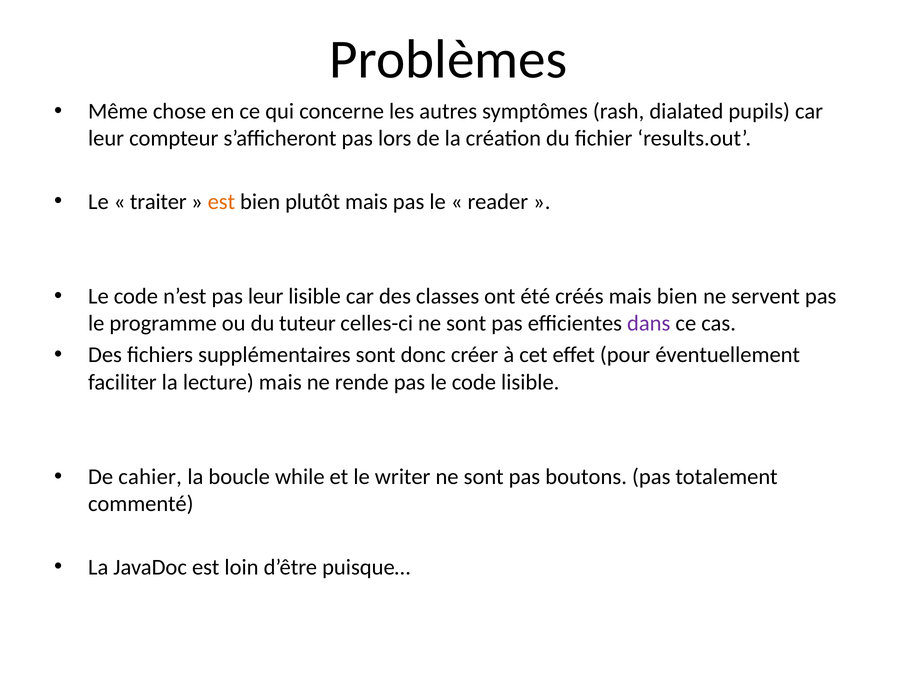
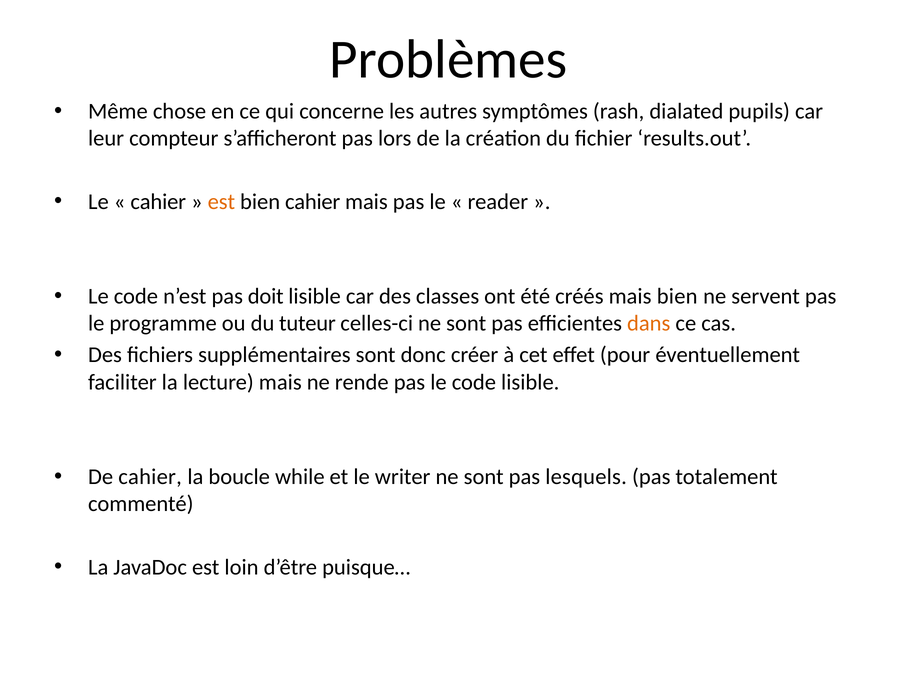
traiter at (158, 202): traiter -> cahier
bien plutôt: plutôt -> cahier
pas leur: leur -> doit
dans colour: purple -> orange
boutons: boutons -> lesquels
